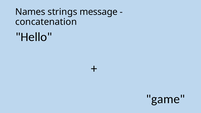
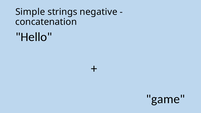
Names: Names -> Simple
message: message -> negative
